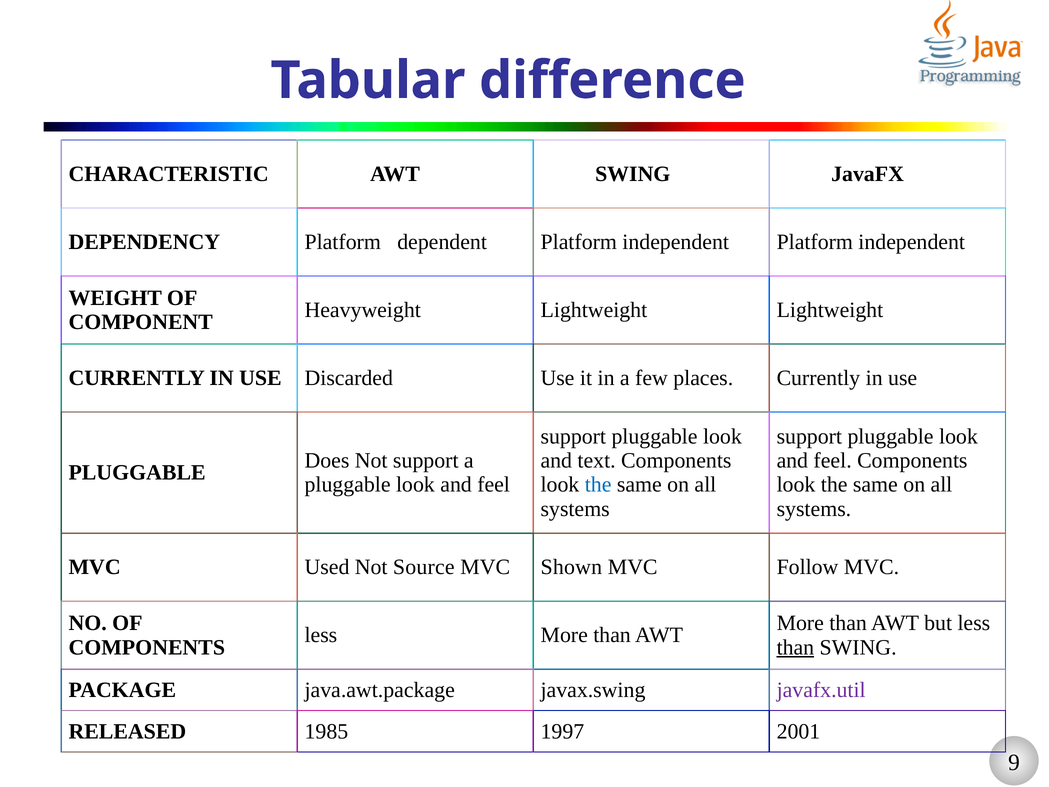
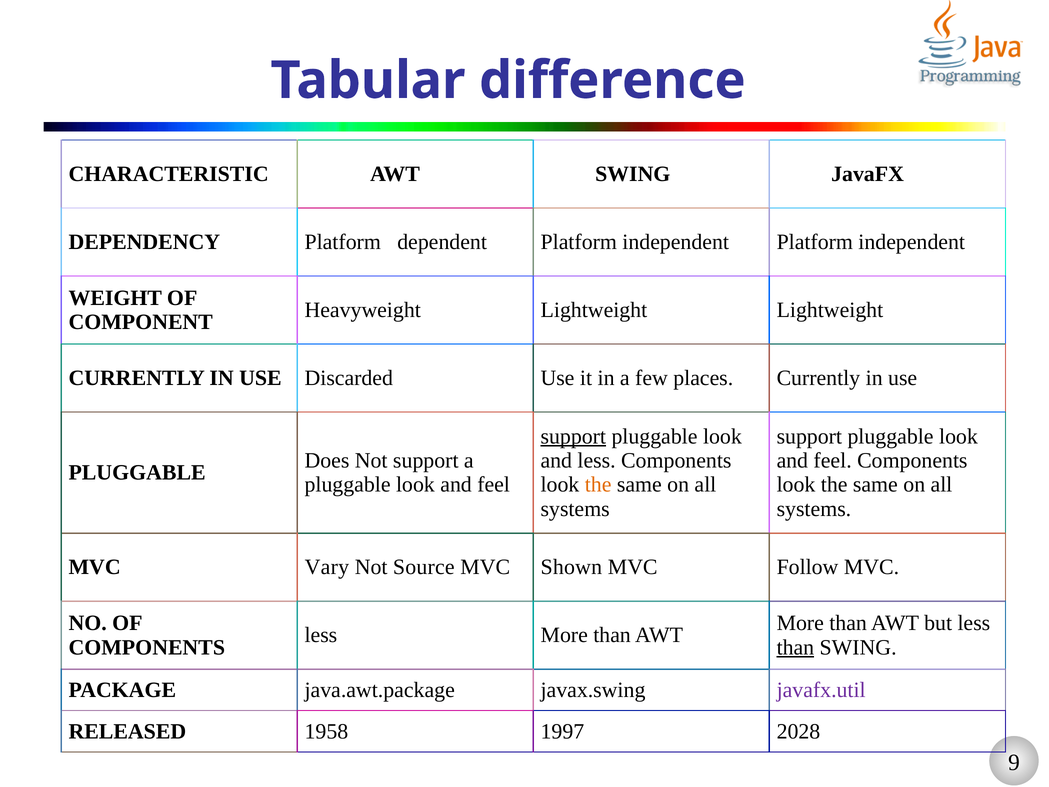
support at (573, 436) underline: none -> present
and text: text -> less
the at (598, 485) colour: blue -> orange
Used: Used -> Vary
1985: 1985 -> 1958
2001: 2001 -> 2028
